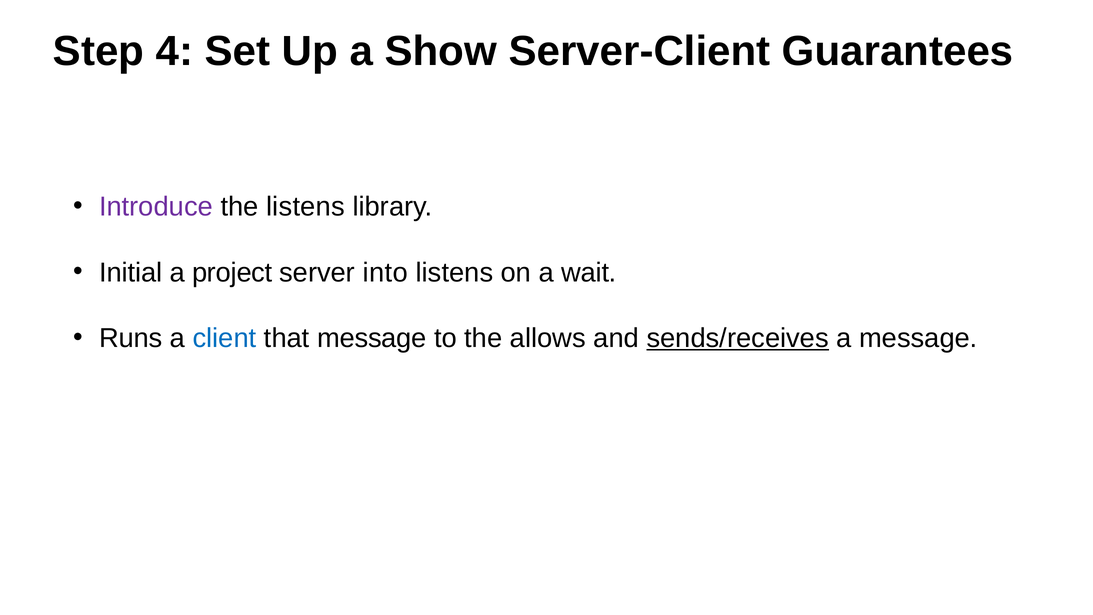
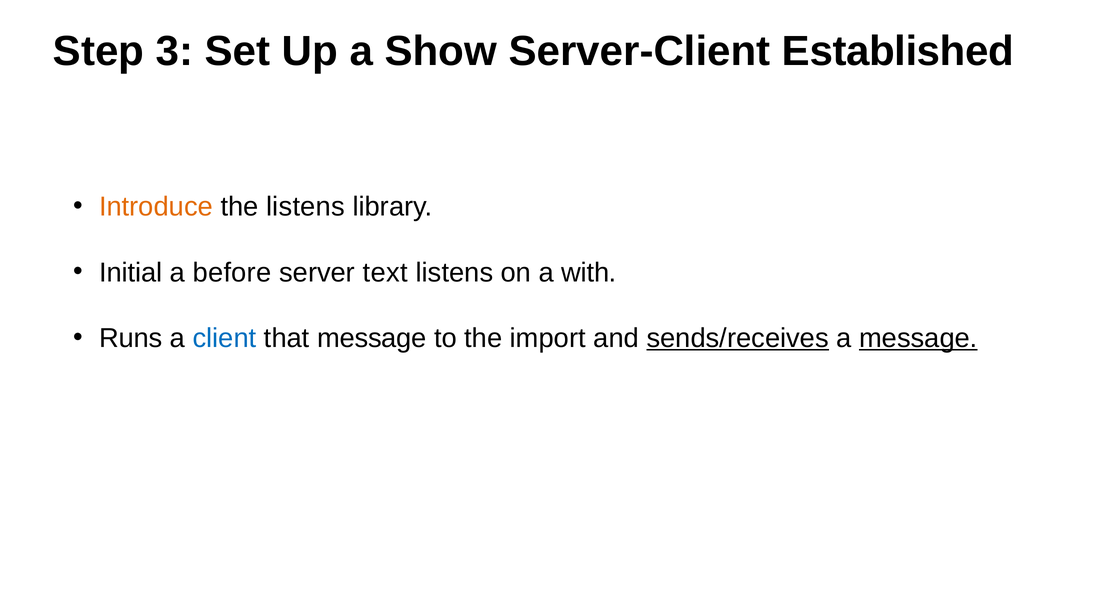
4: 4 -> 3
Guarantees: Guarantees -> Established
Introduce colour: purple -> orange
project: project -> before
into: into -> text
wait: wait -> with
allows: allows -> import
message at (918, 338) underline: none -> present
